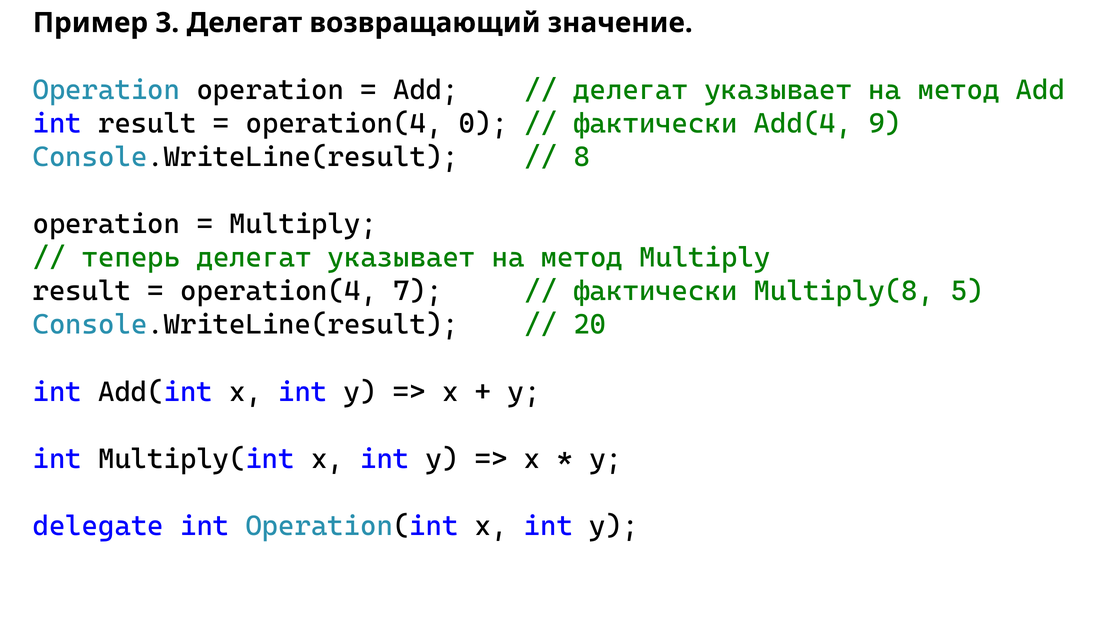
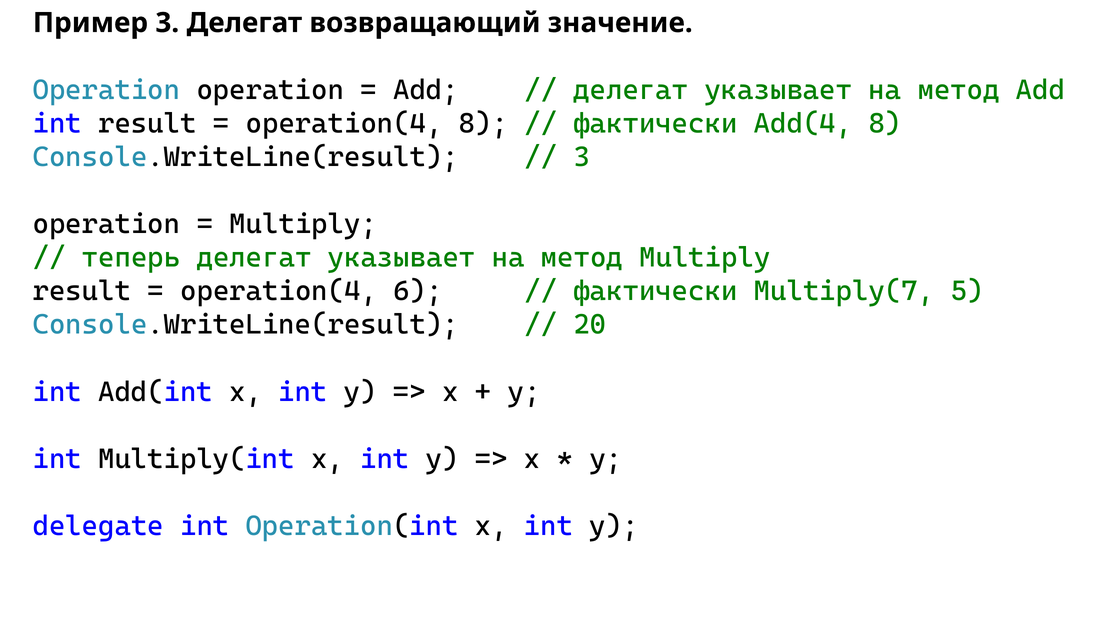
operation(4 0: 0 -> 8
Add(4 9: 9 -> 8
8 at (582, 157): 8 -> 3
7: 7 -> 6
Multiply(8: Multiply(8 -> Multiply(7
